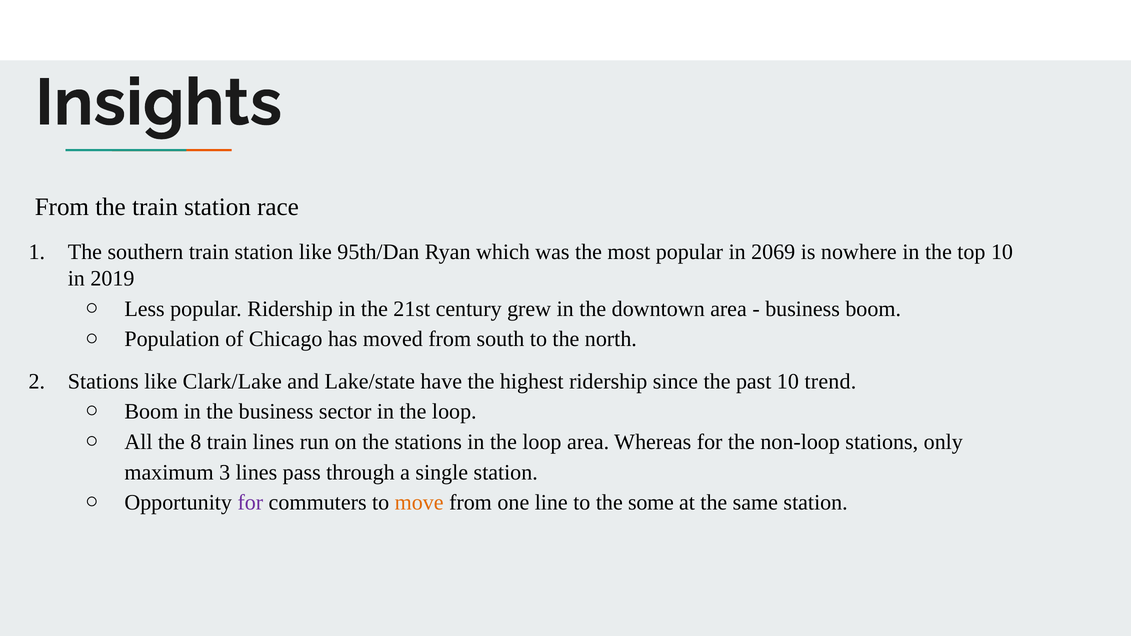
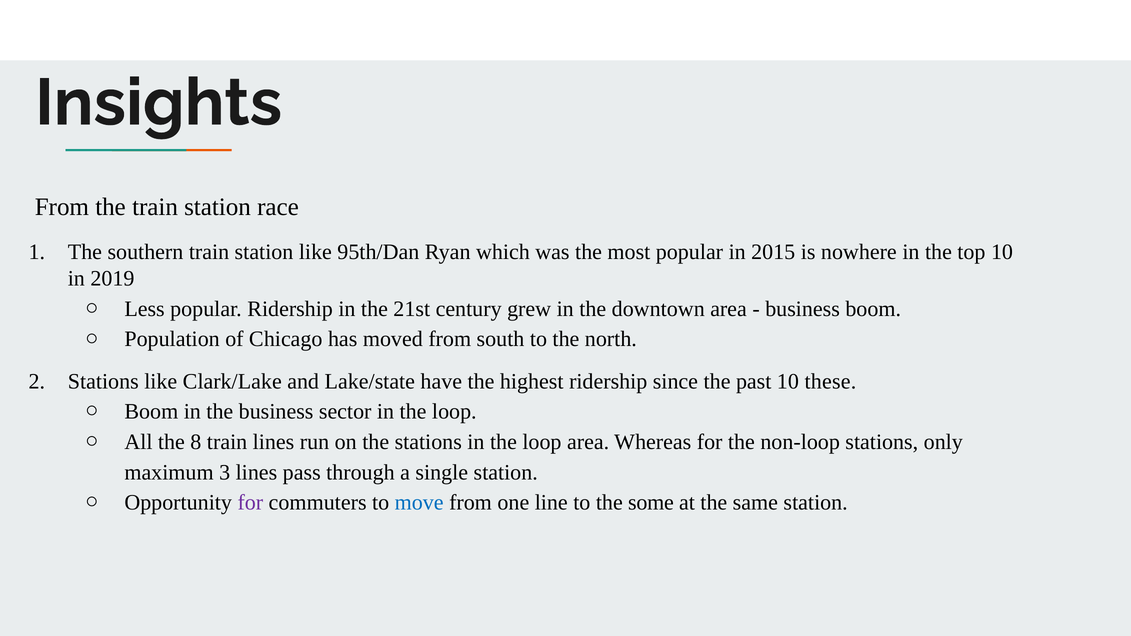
2069: 2069 -> 2015
trend: trend -> these
move colour: orange -> blue
